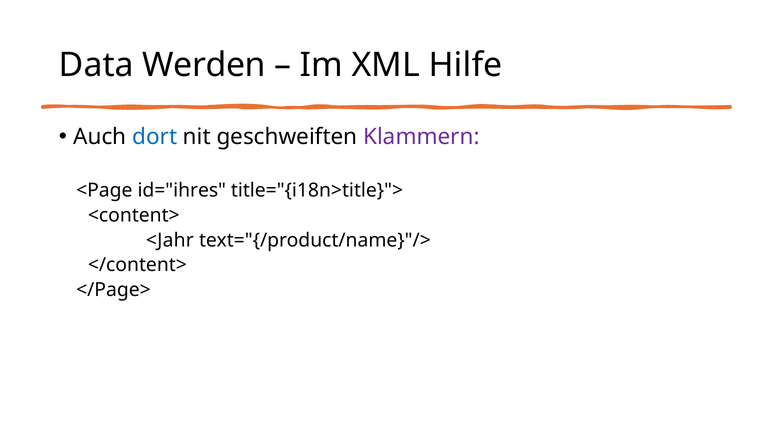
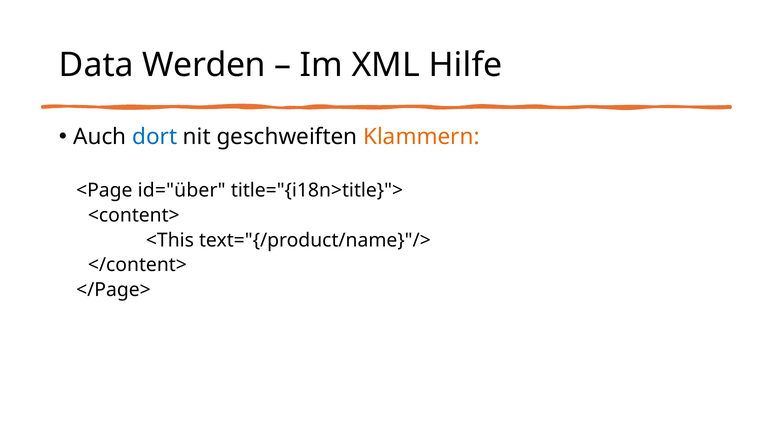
Klammern colour: purple -> orange
id="ihres: id="ihres -> id="über
<Jahr: <Jahr -> <This
